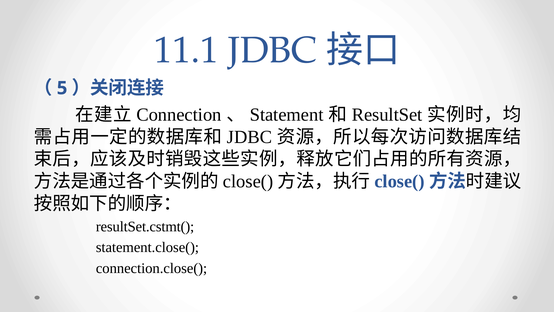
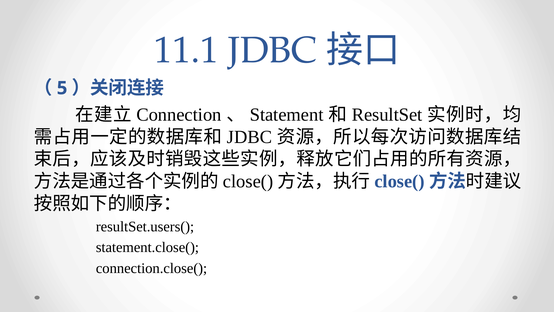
resultSet.cstmt(: resultSet.cstmt( -> resultSet.users(
